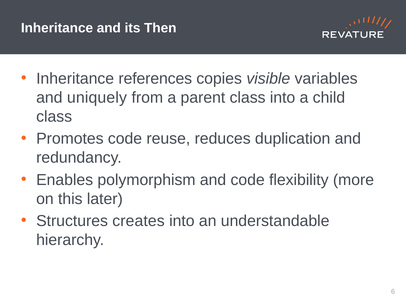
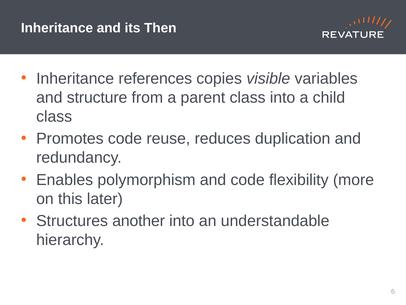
uniquely: uniquely -> structure
creates: creates -> another
